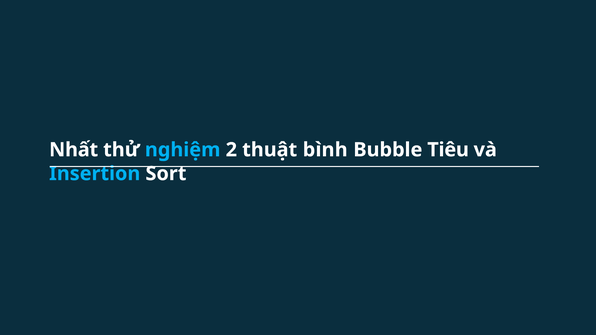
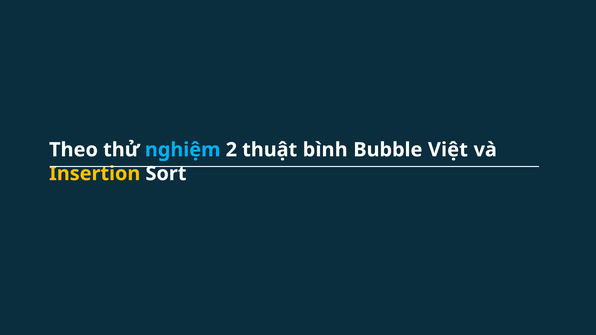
Nhất: Nhất -> Theo
Tiêu: Tiêu -> Việt
Insertion colour: light blue -> yellow
